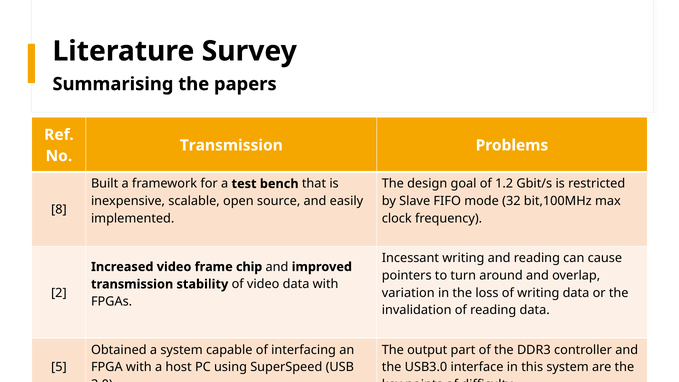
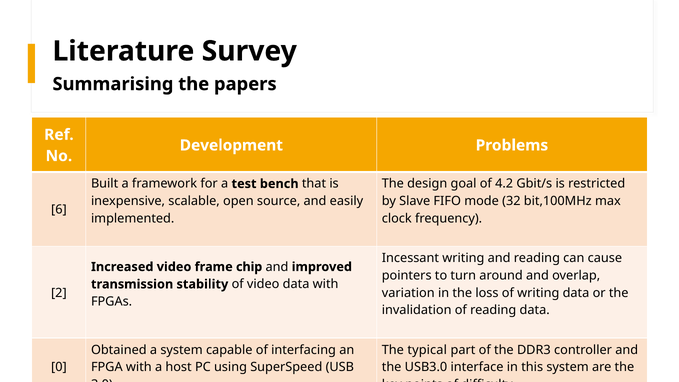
Transmission at (231, 145): Transmission -> Development
1.2: 1.2 -> 4.2
8: 8 -> 6
output: output -> typical
5: 5 -> 0
